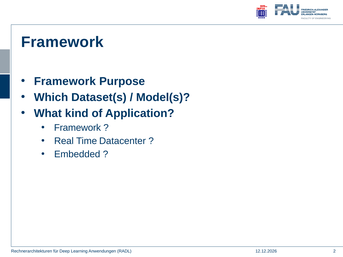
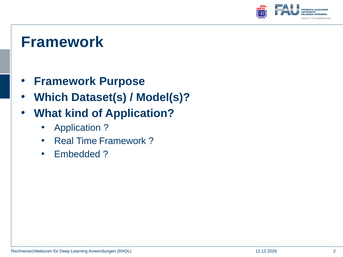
Framework at (78, 128): Framework -> Application
Time Datacenter: Datacenter -> Framework
